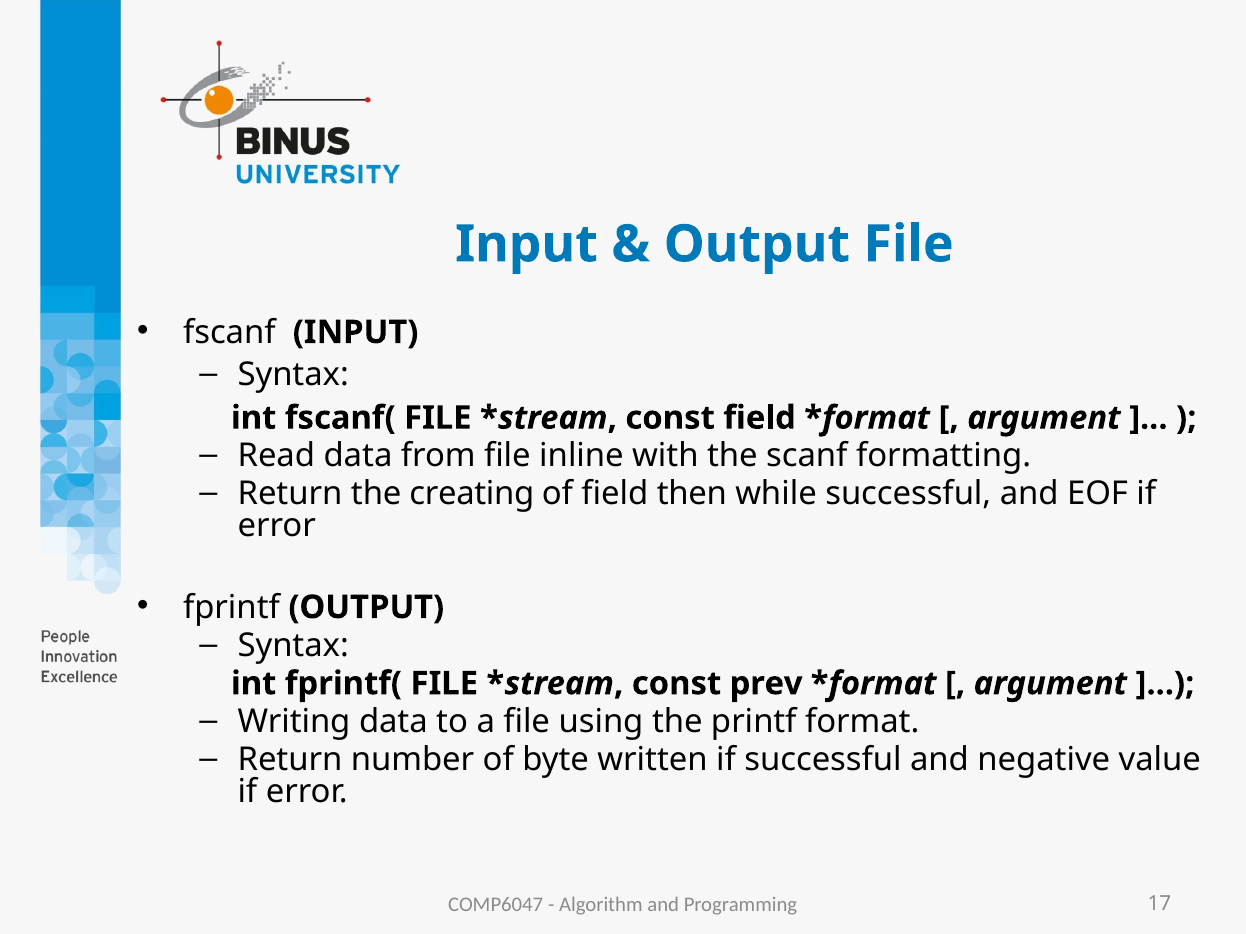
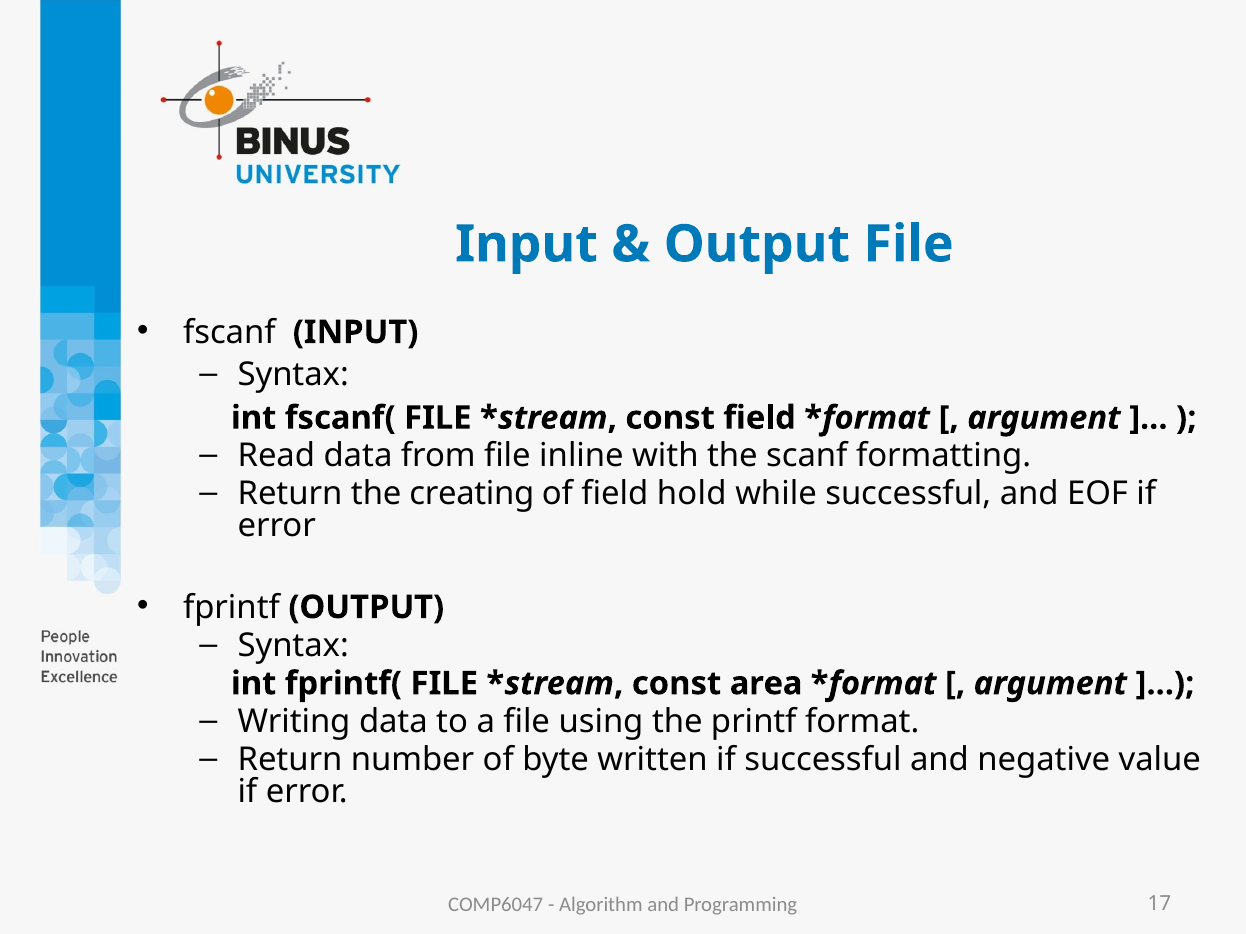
then: then -> hold
prev: prev -> area
